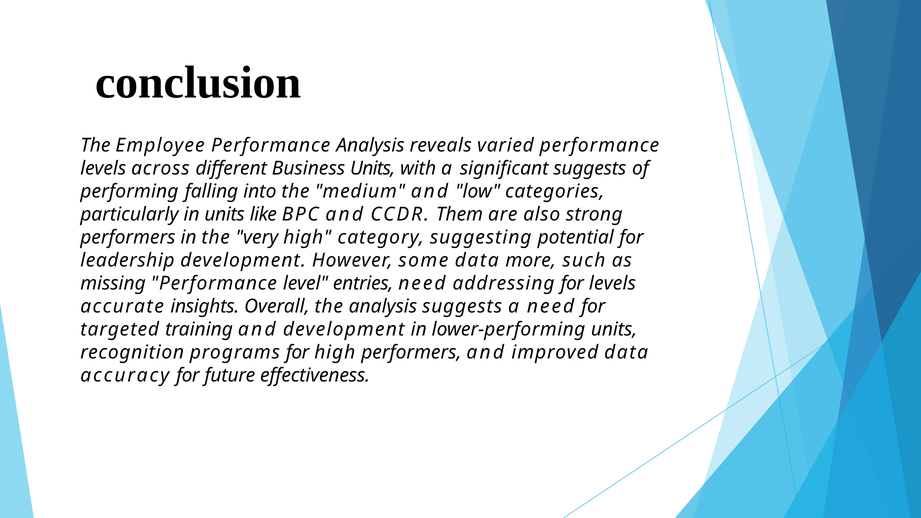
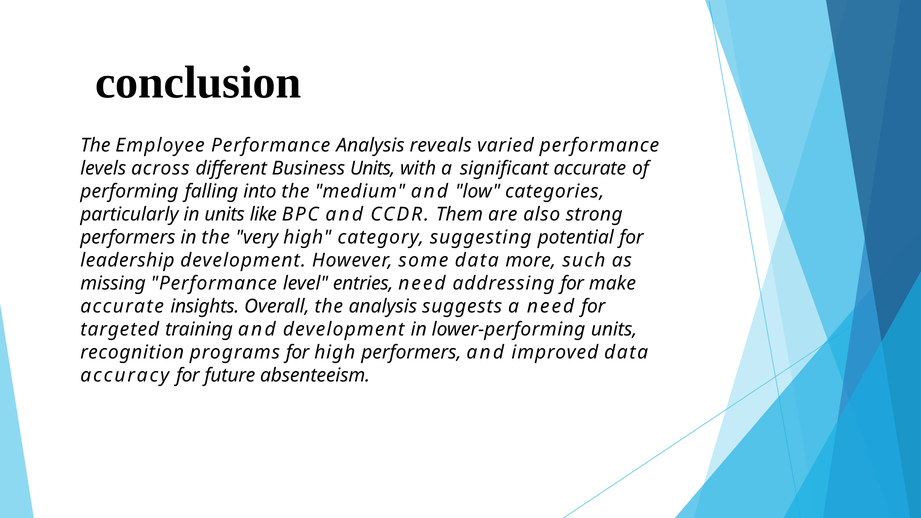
significant suggests: suggests -> accurate
for levels: levels -> make
effectiveness: effectiveness -> absenteeism
